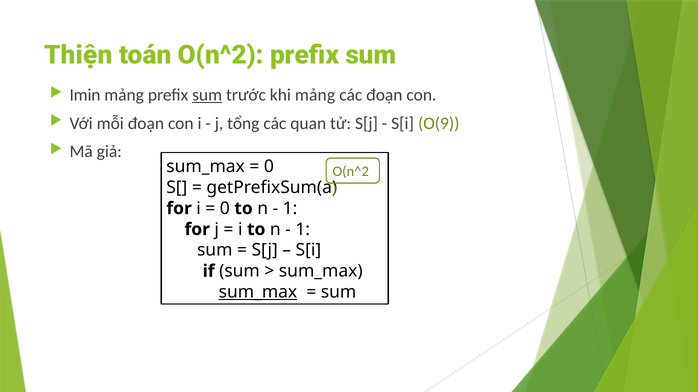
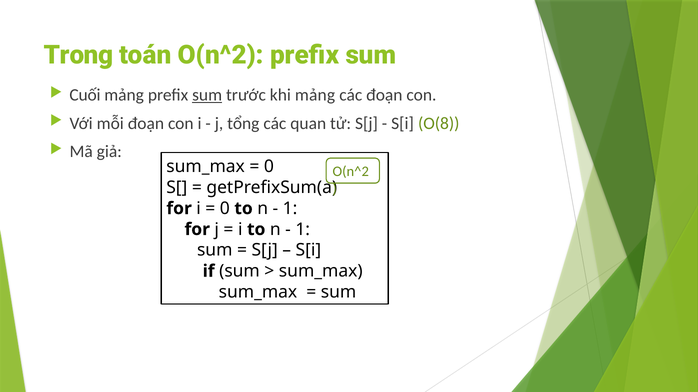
Thiện: Thiện -> Trong
Imin: Imin -> Cuối
O(9: O(9 -> O(8
sum_max at (258, 292) underline: present -> none
